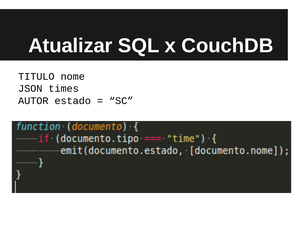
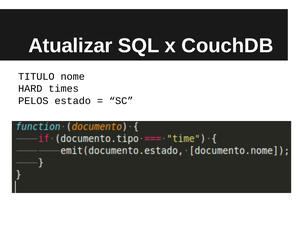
JSON: JSON -> HARD
AUTOR: AUTOR -> PELOS
